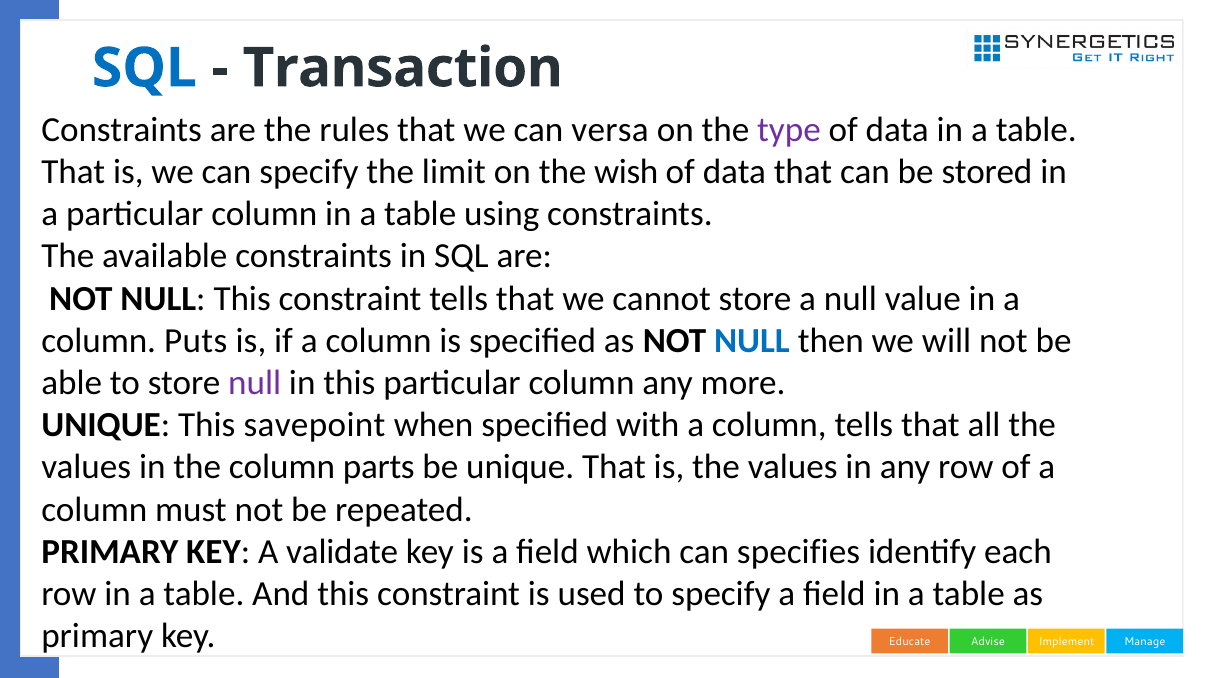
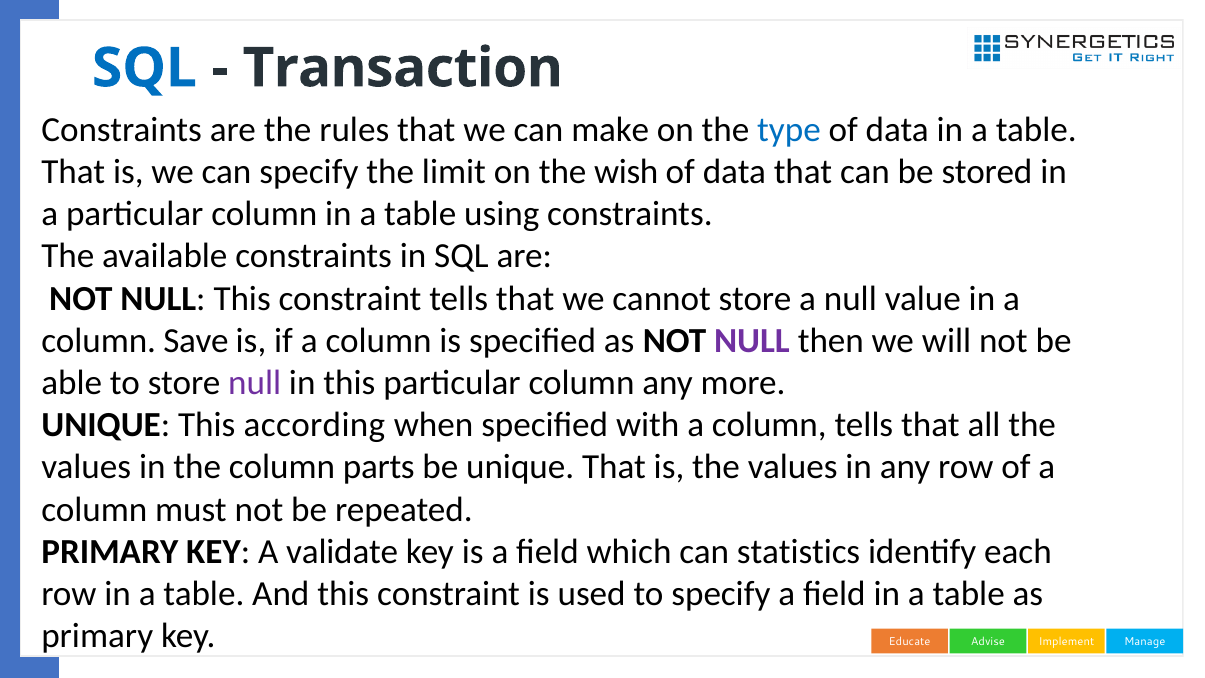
versa: versa -> make
type colour: purple -> blue
Puts: Puts -> Save
NULL at (752, 341) colour: blue -> purple
savepoint: savepoint -> according
specifies: specifies -> statistics
